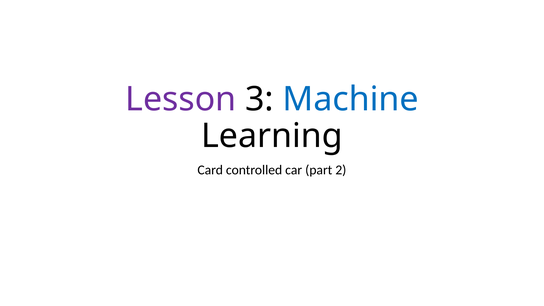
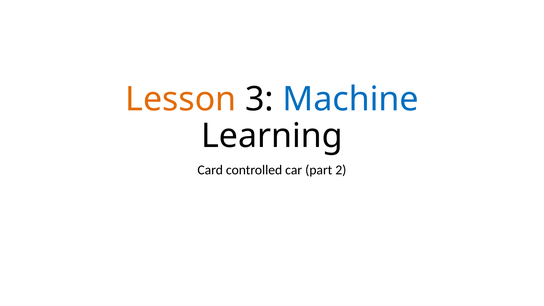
Lesson colour: purple -> orange
